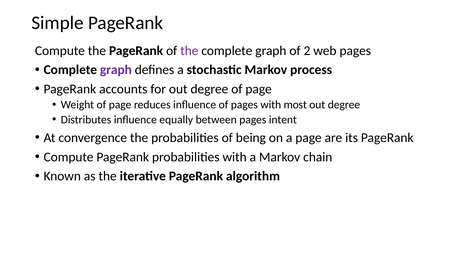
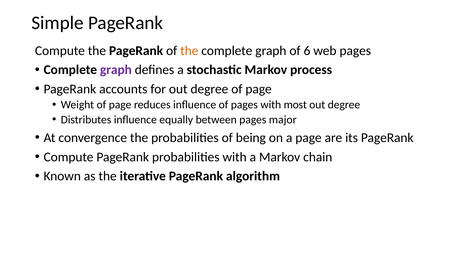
the at (189, 51) colour: purple -> orange
2: 2 -> 6
intent: intent -> major
